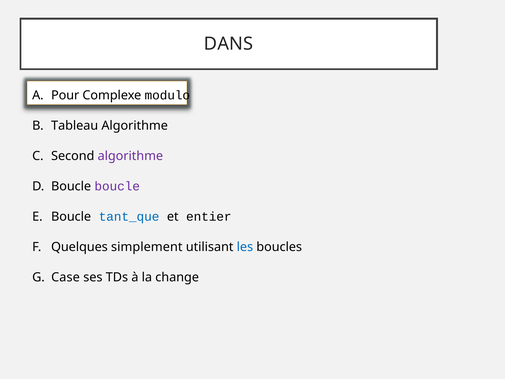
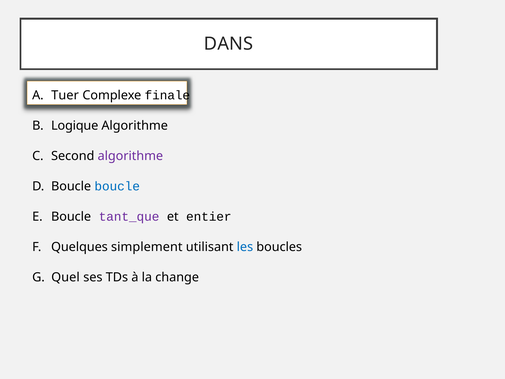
Pour: Pour -> Tuer
modulo: modulo -> finale
Tableau: Tableau -> Logique
boucle at (117, 186) colour: purple -> blue
tant_que colour: blue -> purple
Case: Case -> Quel
